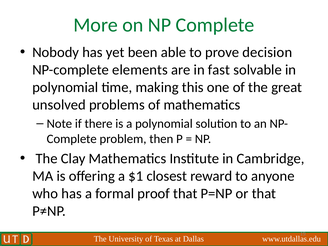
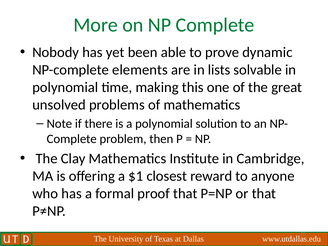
decision: decision -> dynamic
fast: fast -> lists
